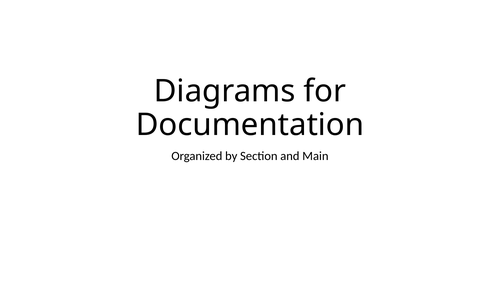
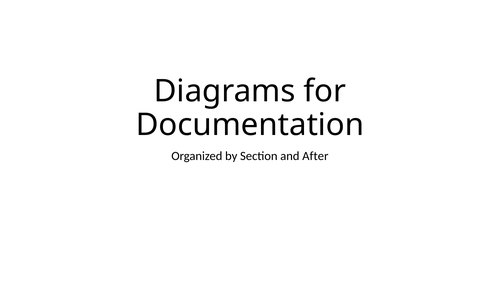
Main: Main -> After
